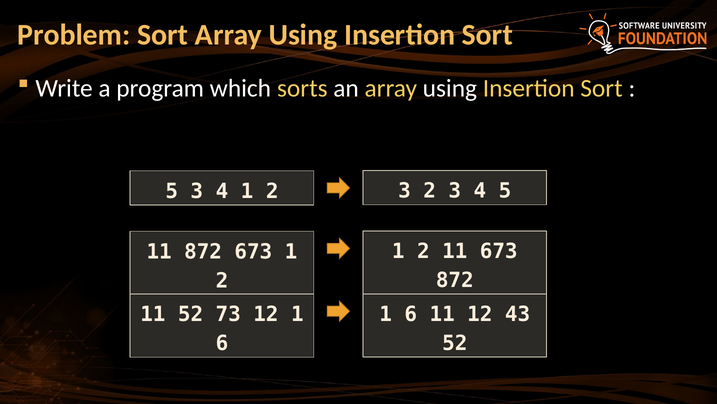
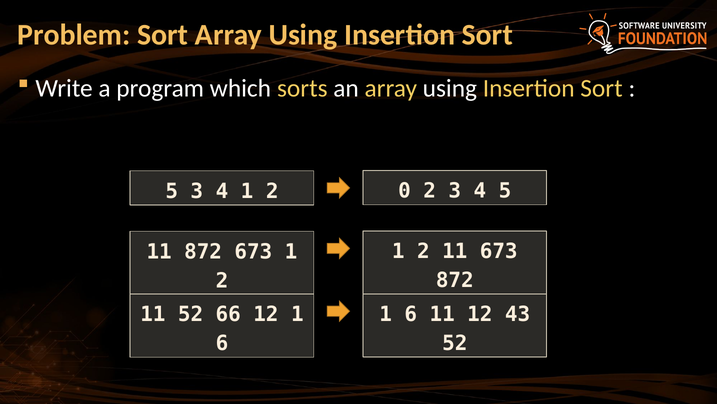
1 2 3: 3 -> 0
73: 73 -> 66
